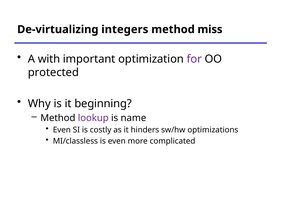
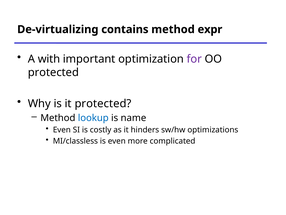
integers: integers -> contains
miss: miss -> expr
it beginning: beginning -> protected
lookup colour: purple -> blue
